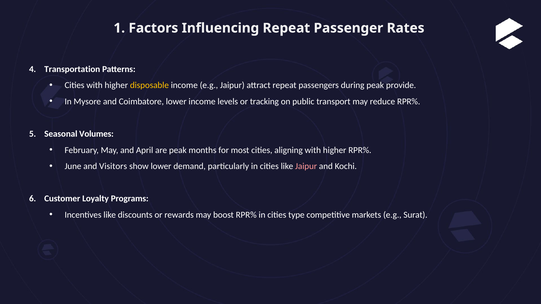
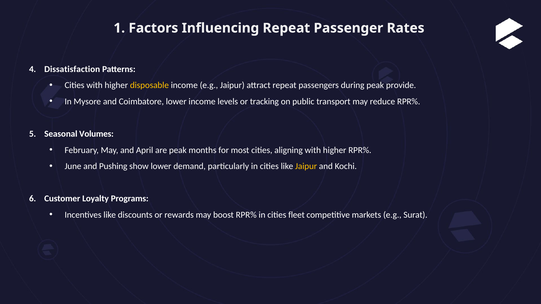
Transportation: Transportation -> Dissatisfaction
Visitors: Visitors -> Pushing
Jaipur at (306, 166) colour: pink -> yellow
type: type -> fleet
